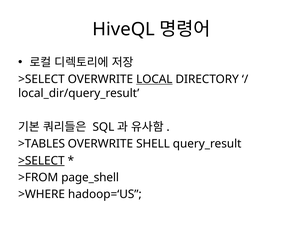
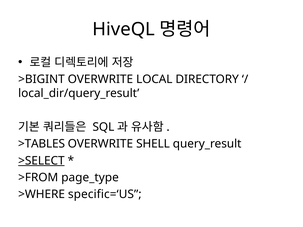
>SELECT at (41, 79): >SELECT -> >BIGINT
LOCAL underline: present -> none
page_shell: page_shell -> page_type
hadoop=‘US: hadoop=‘US -> specific=‘US
